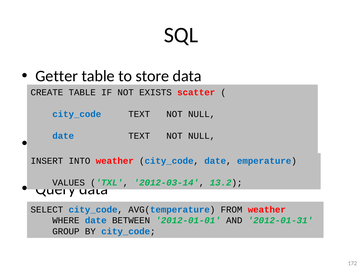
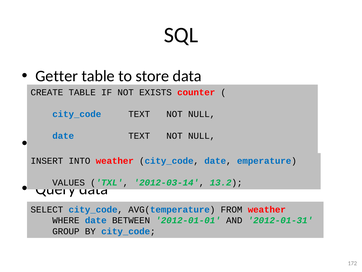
scatter: scatter -> counter
